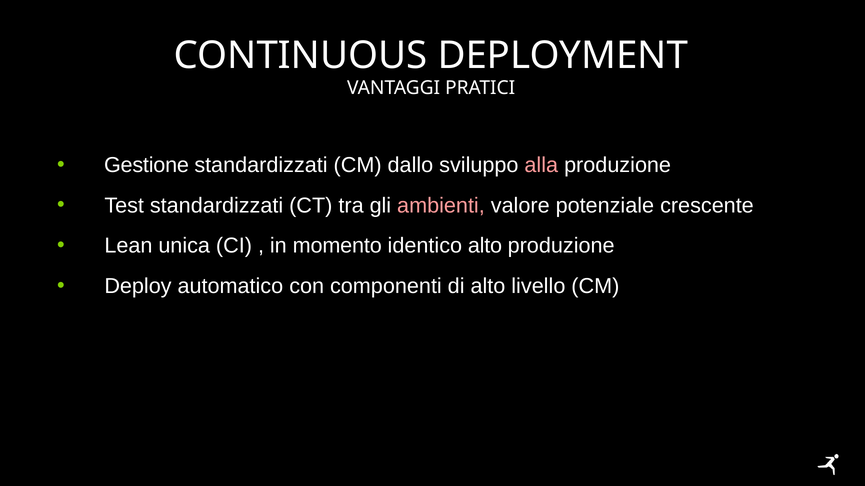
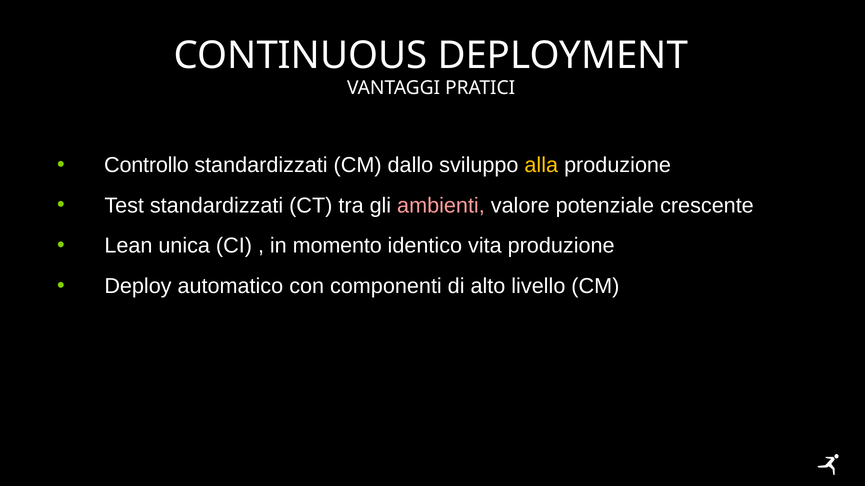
Gestione: Gestione -> Controllo
alla colour: pink -> yellow
identico alto: alto -> vita
